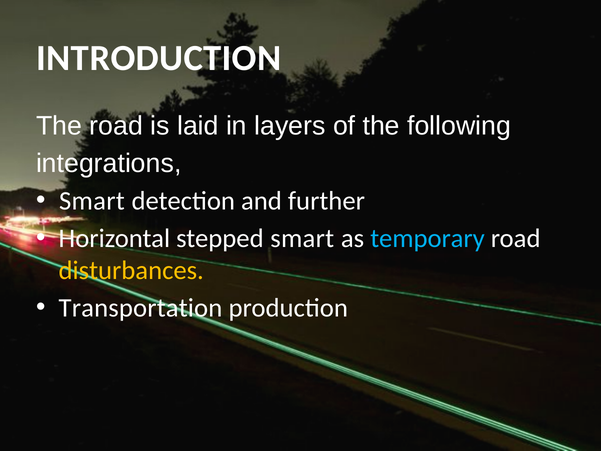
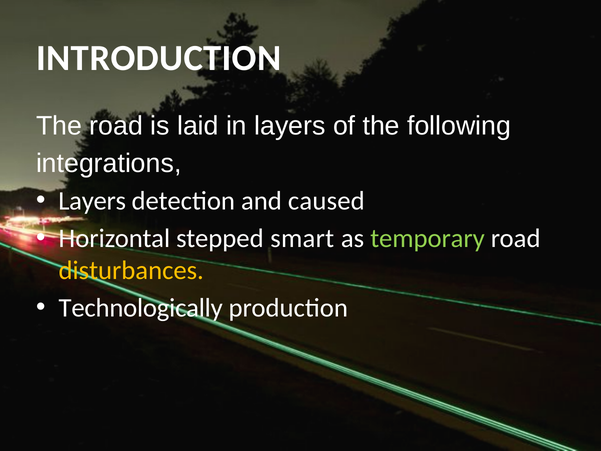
Smart at (92, 201): Smart -> Layers
further: further -> caused
temporary colour: light blue -> light green
Transportation: Transportation -> Technologically
